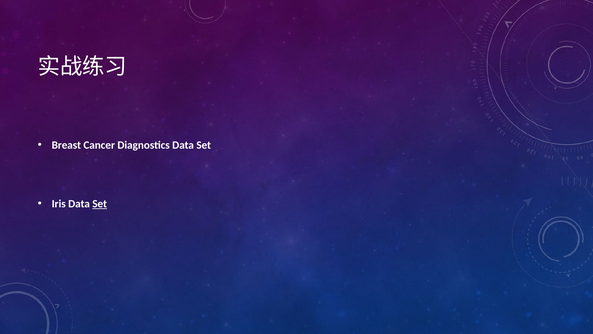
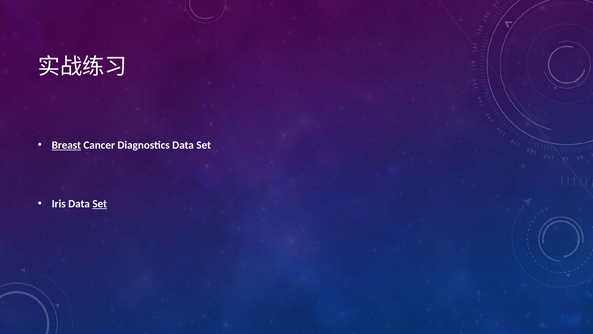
Breast underline: none -> present
